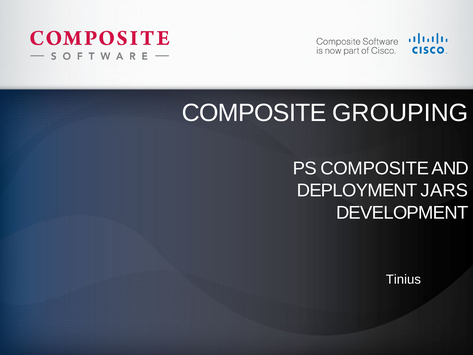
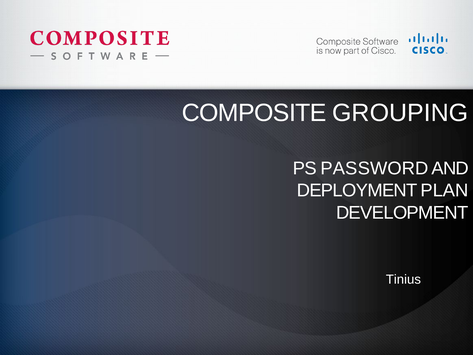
PS COMPOSITE: COMPOSITE -> PASSWORD
JARS: JARS -> PLAN
